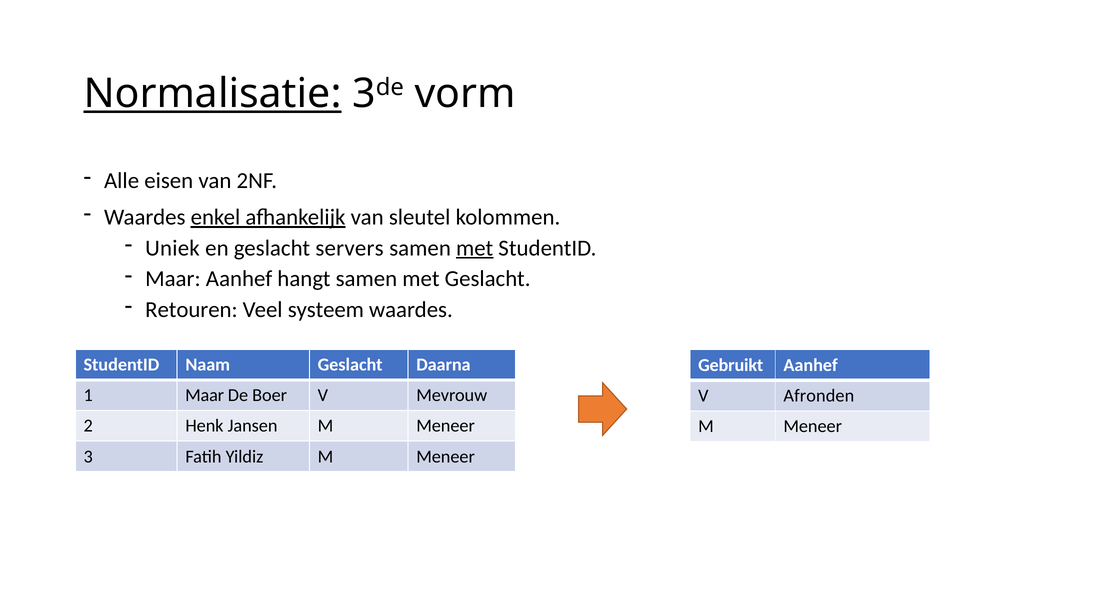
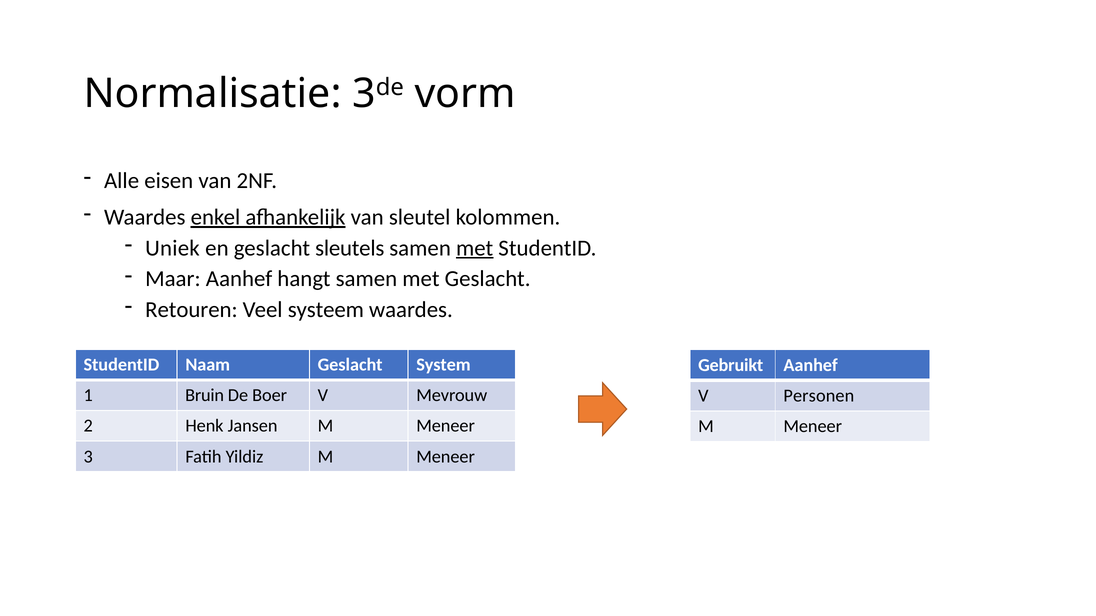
Normalisatie underline: present -> none
servers: servers -> sleutels
Daarna: Daarna -> System
1 Maar: Maar -> Bruin
Afronden: Afronden -> Personen
